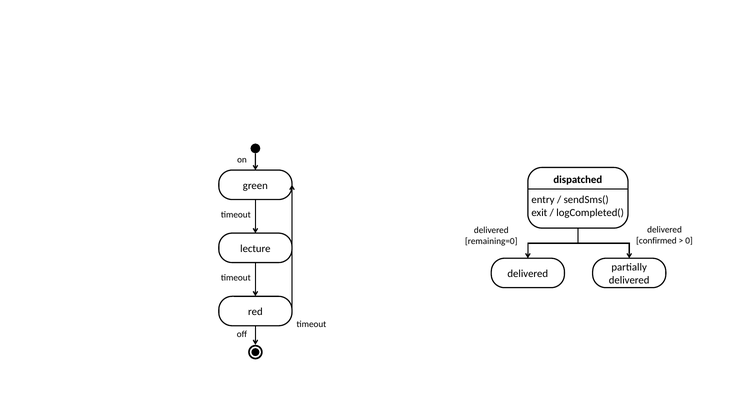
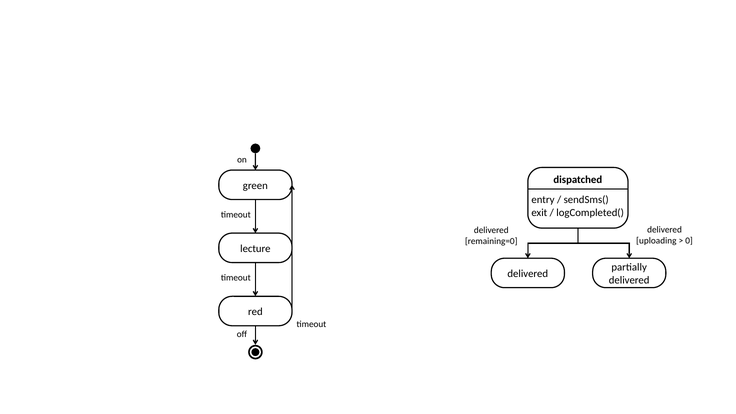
confirmed: confirmed -> uploading
